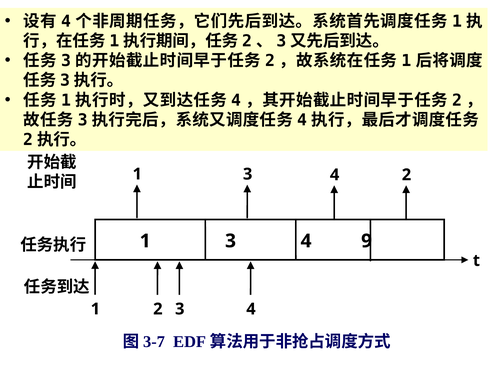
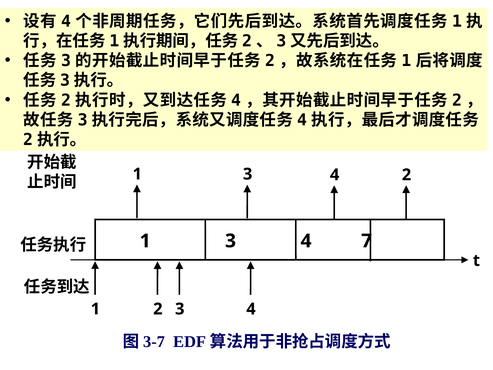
1 at (66, 100): 1 -> 2
9: 9 -> 7
